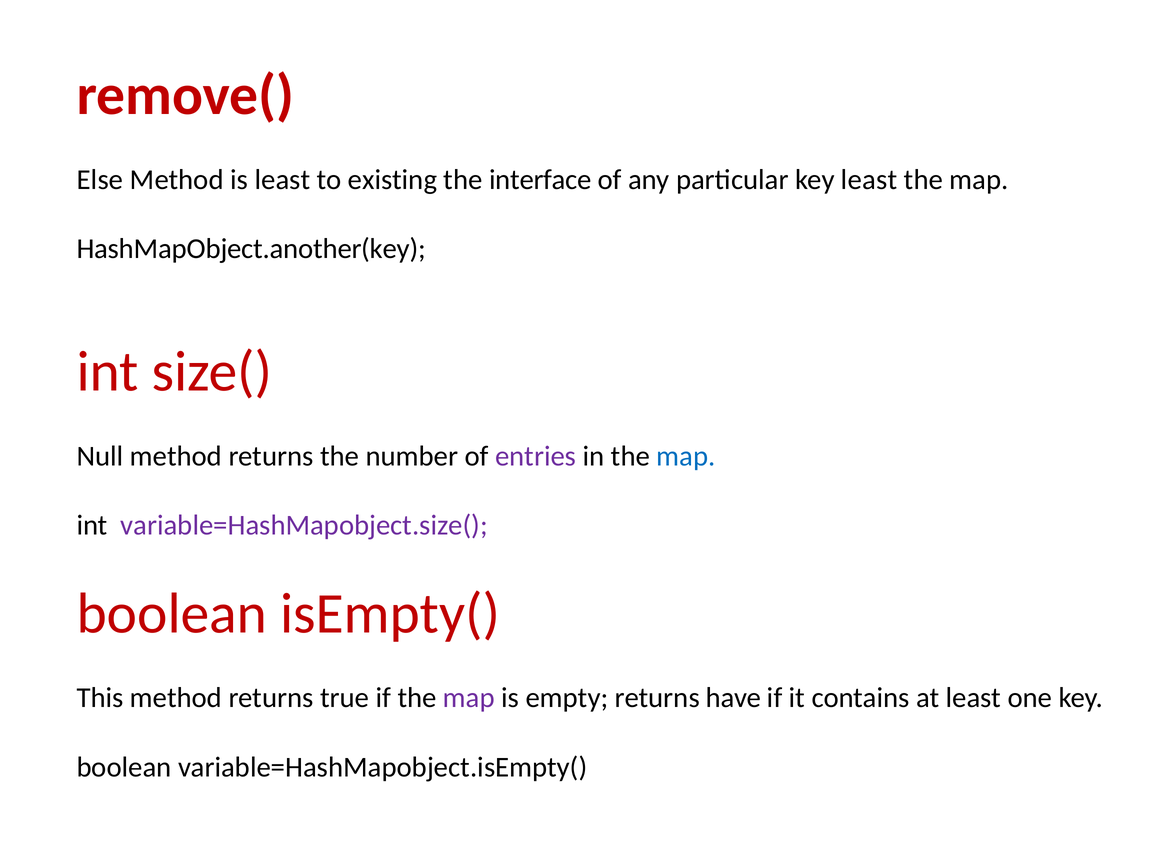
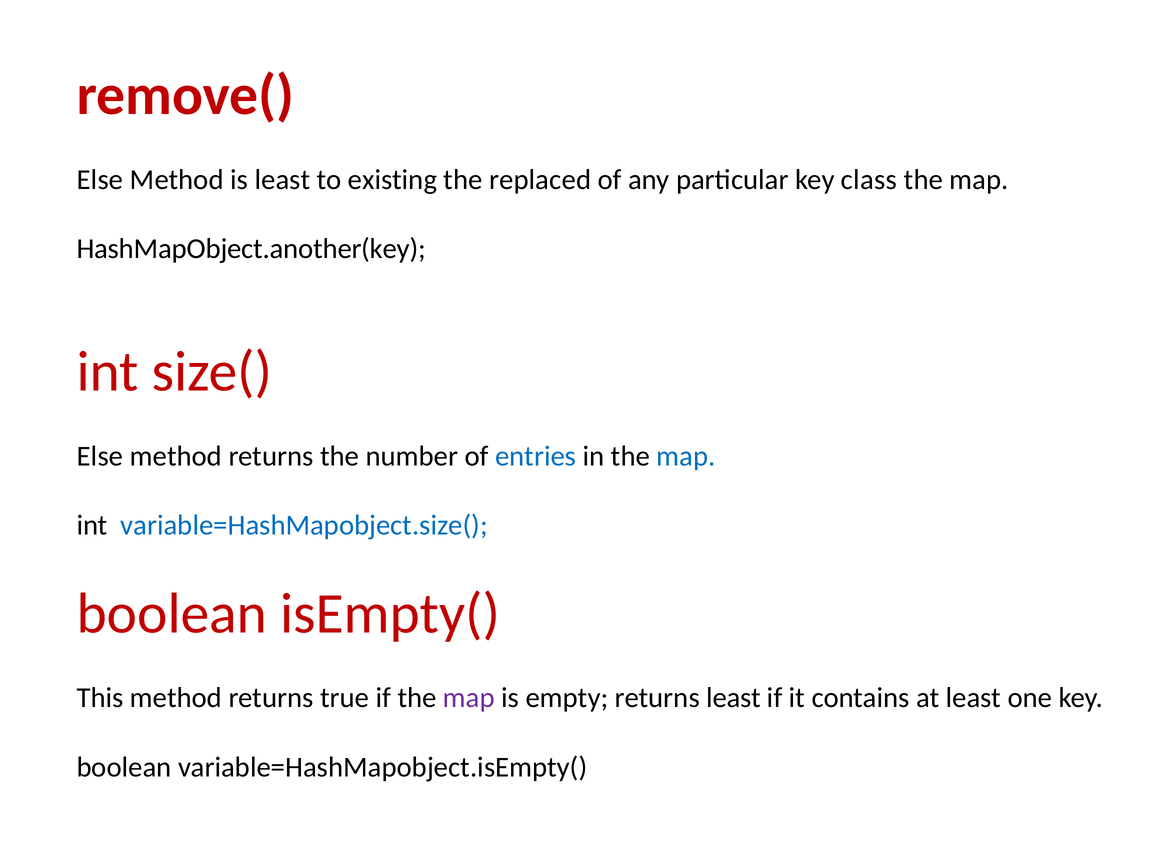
interface: interface -> replaced
key least: least -> class
Null at (100, 456): Null -> Else
entries colour: purple -> blue
variable=HashMapobject.size( colour: purple -> blue
returns have: have -> least
